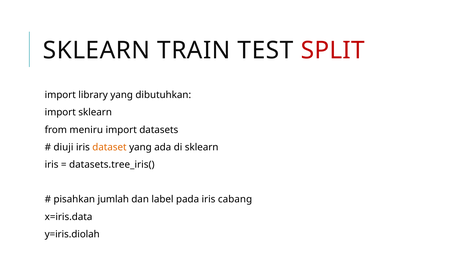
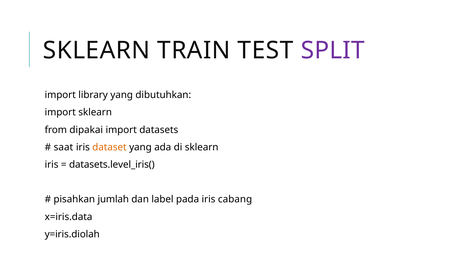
SPLIT colour: red -> purple
meniru: meniru -> dipakai
diuji: diuji -> saat
datasets.tree_iris(: datasets.tree_iris( -> datasets.level_iris(
